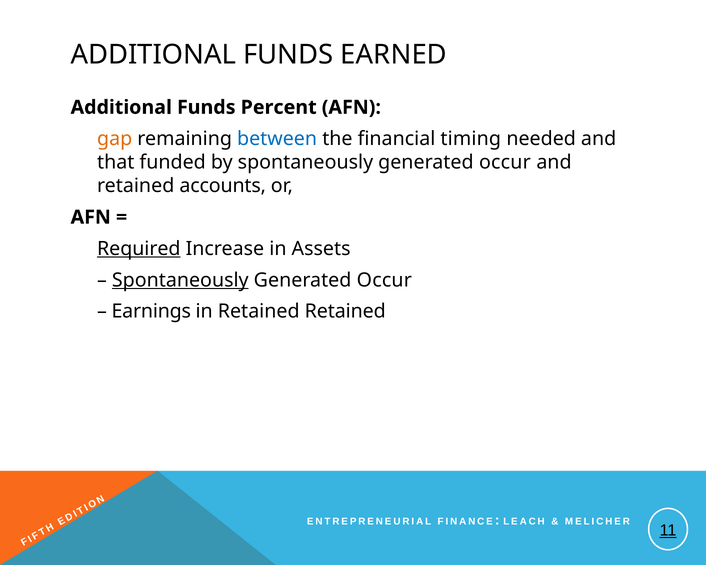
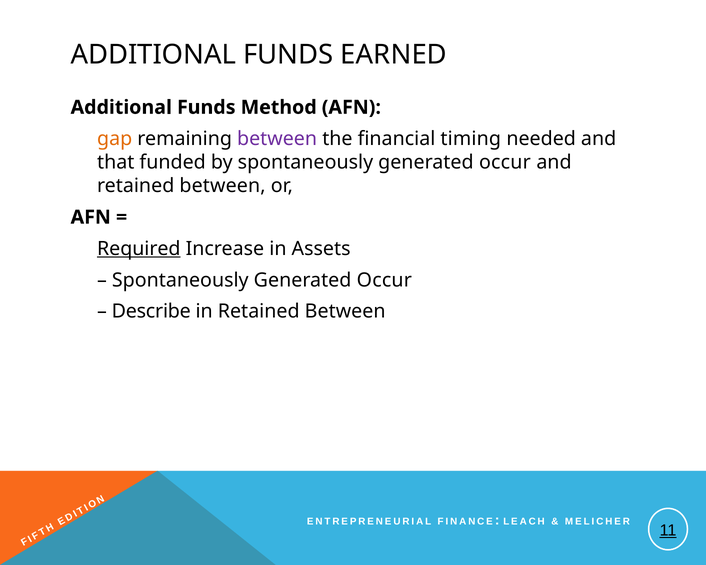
Percent: Percent -> Method
between at (277, 139) colour: blue -> purple
accounts at (223, 186): accounts -> between
Spontaneously at (180, 280) underline: present -> none
Earnings: Earnings -> Describe
in Retained Retained: Retained -> Between
